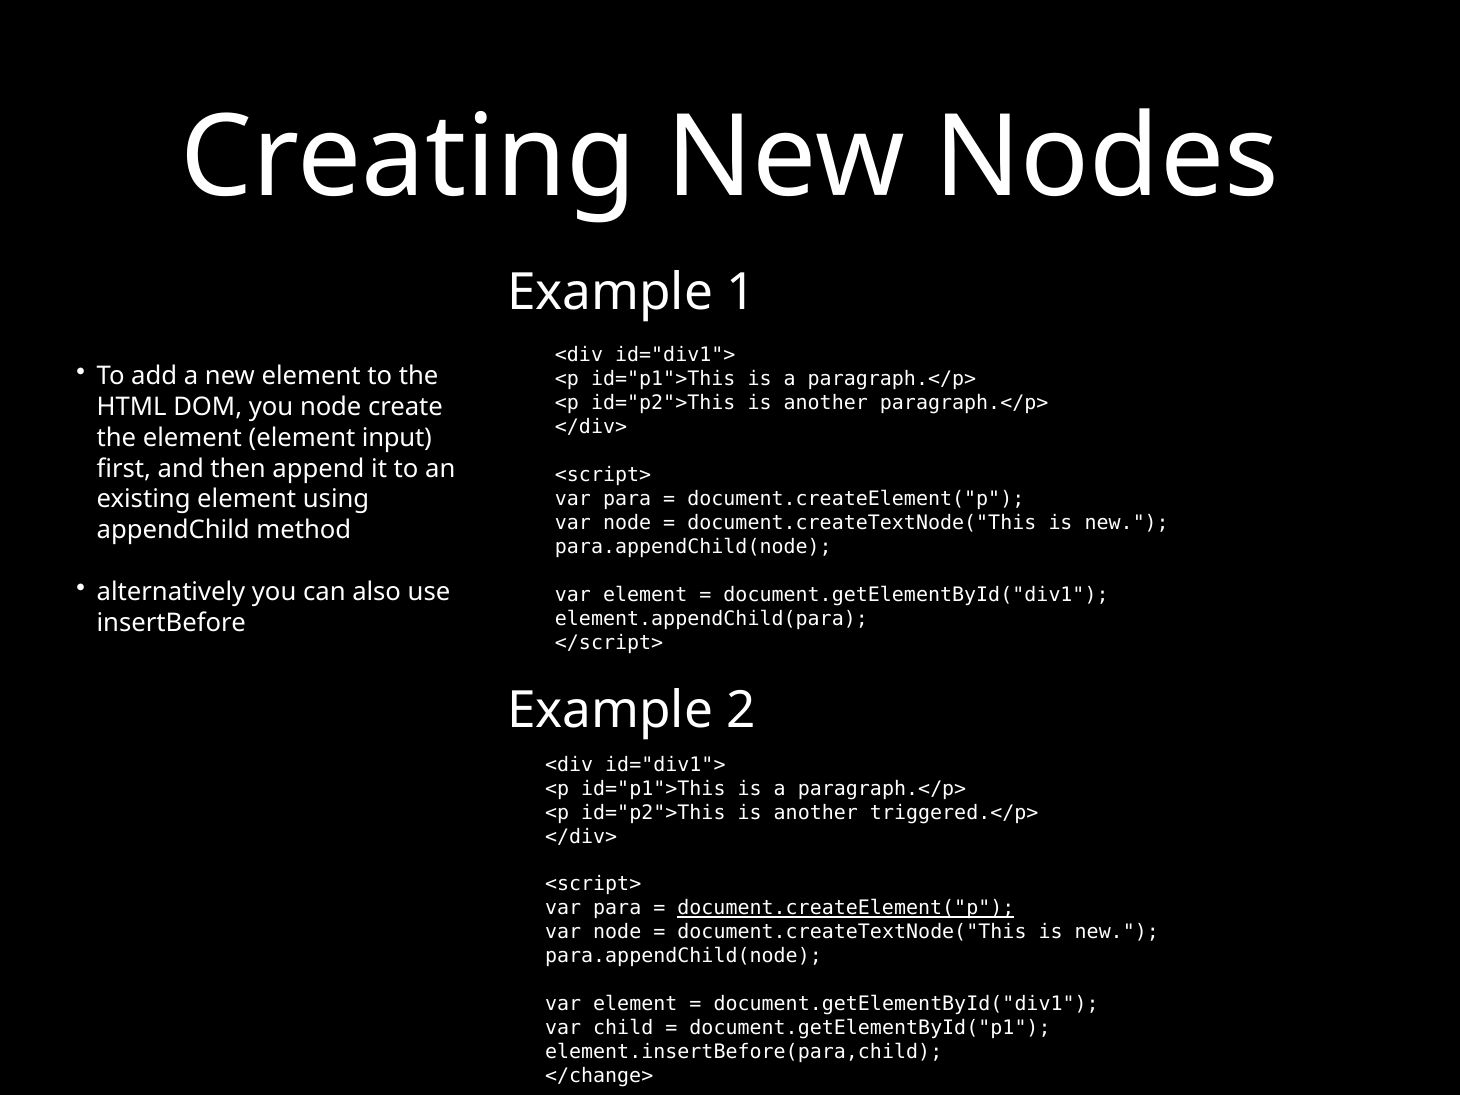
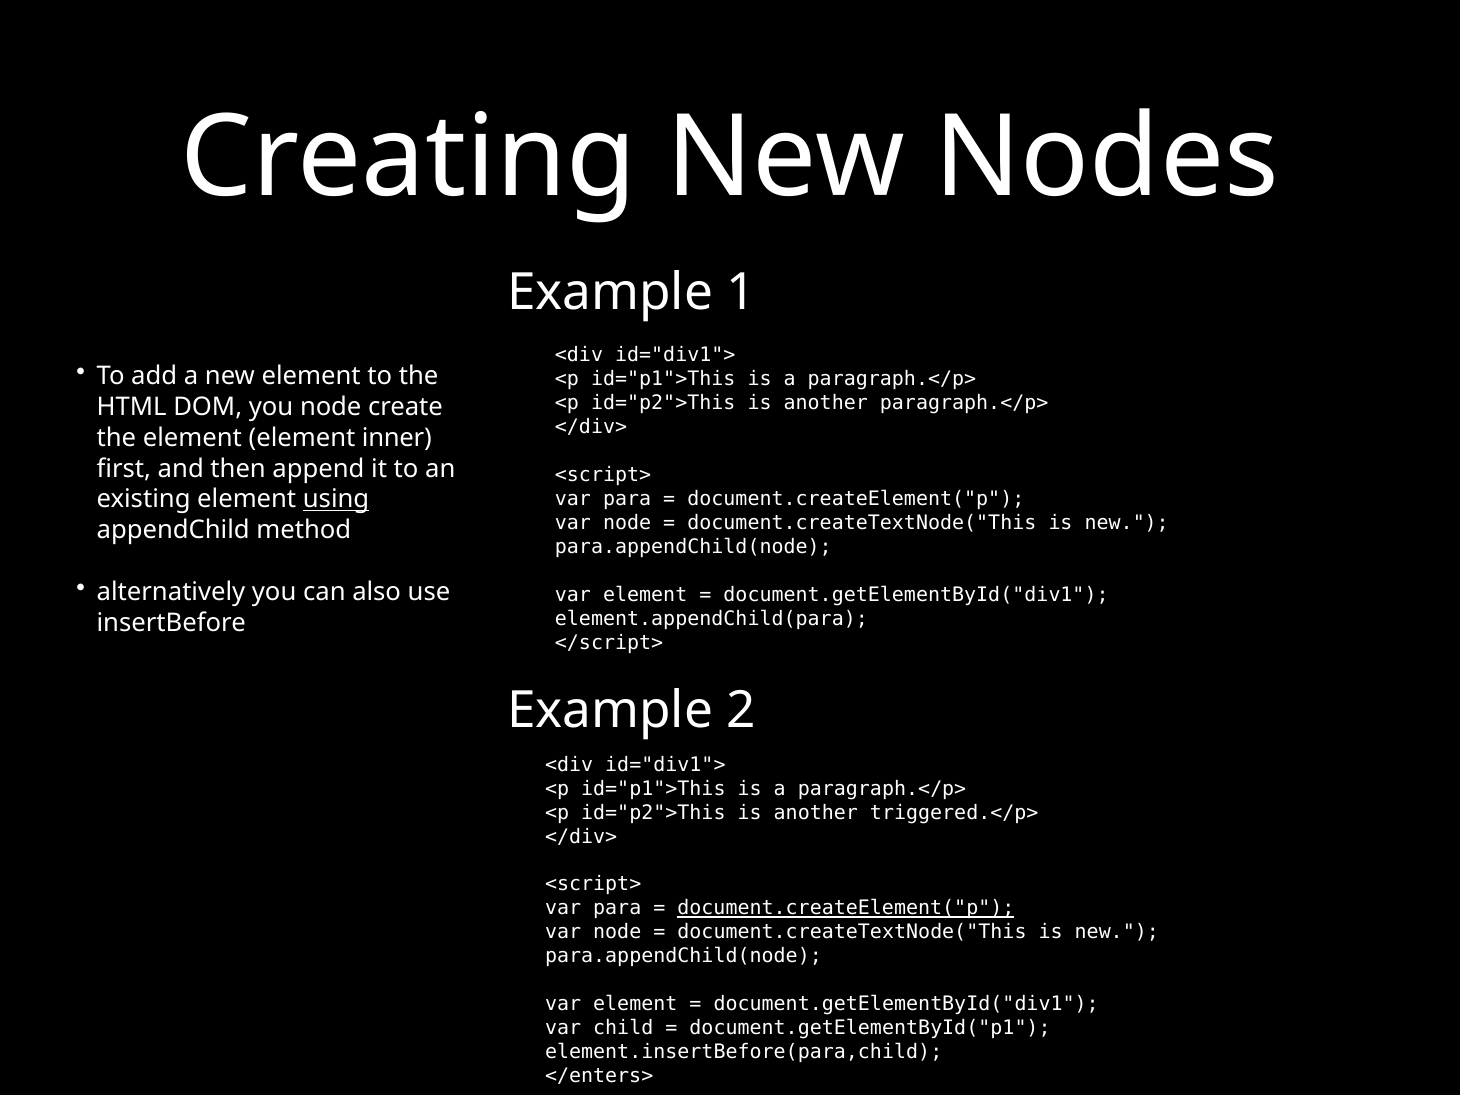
input: input -> inner
using underline: none -> present
</change>: </change> -> </enters>
